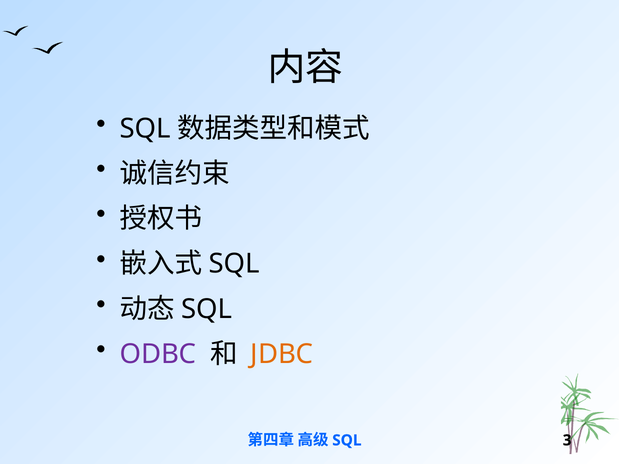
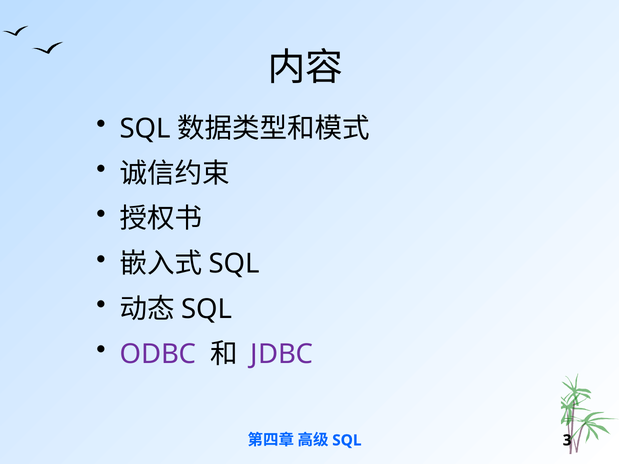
JDBC colour: orange -> purple
